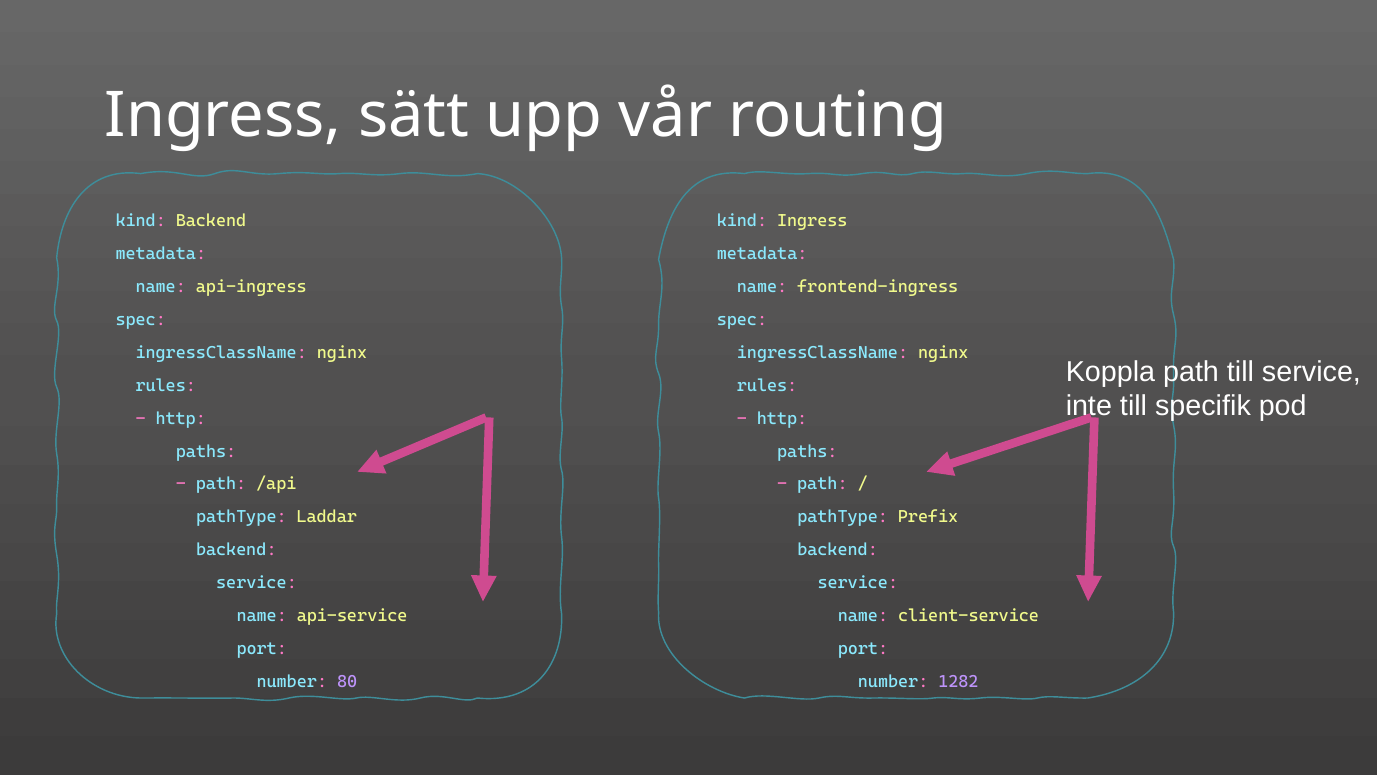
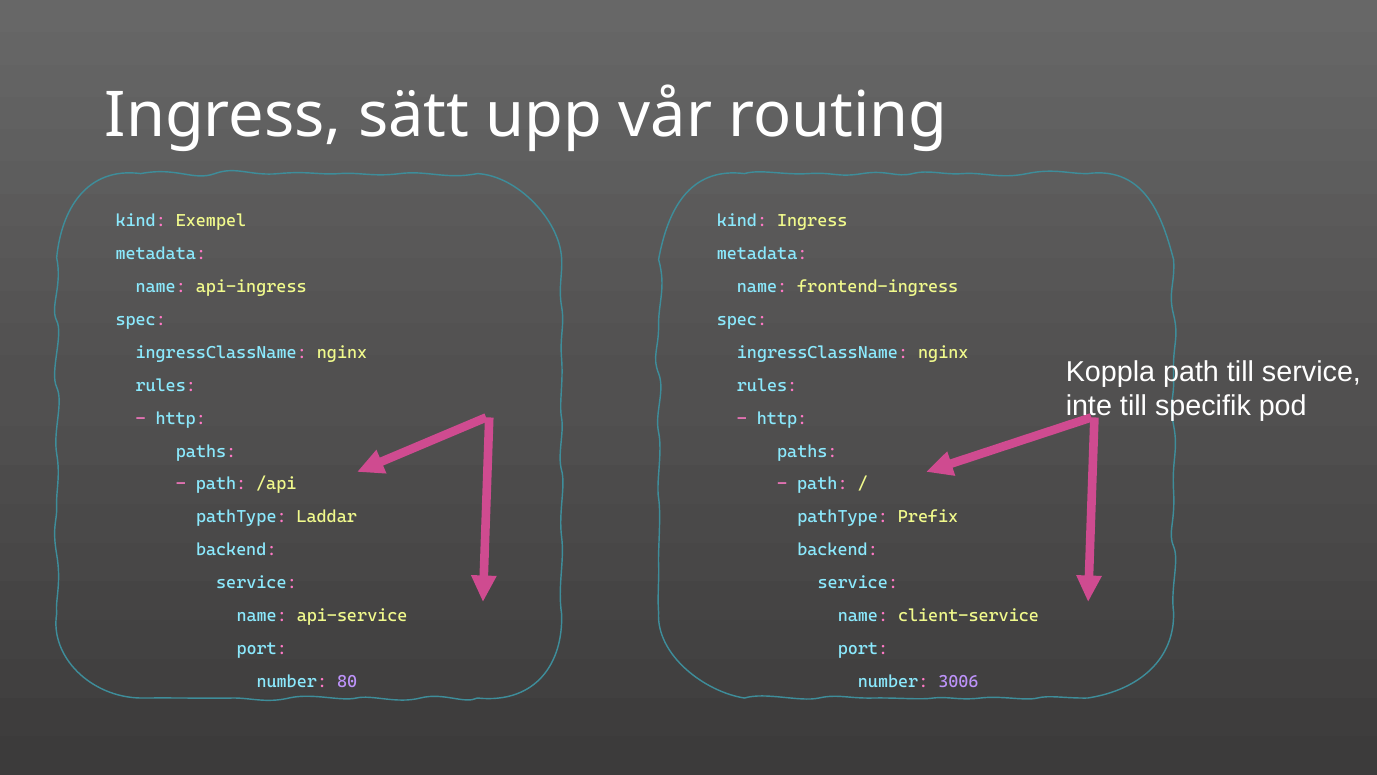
kind Backend: Backend -> Exempel
1282: 1282 -> 3006
